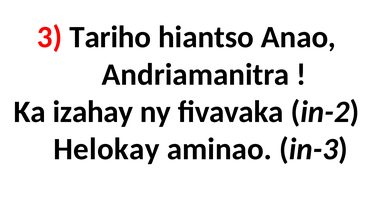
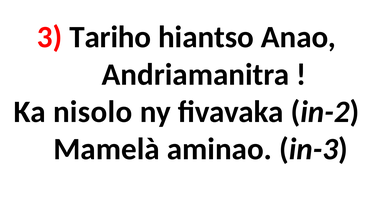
izahay: izahay -> nisolo
Helokay: Helokay -> Mamelà
